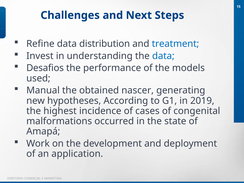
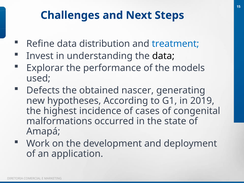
data at (163, 56) colour: blue -> black
Desafios: Desafios -> Explorar
Manual: Manual -> Defects
